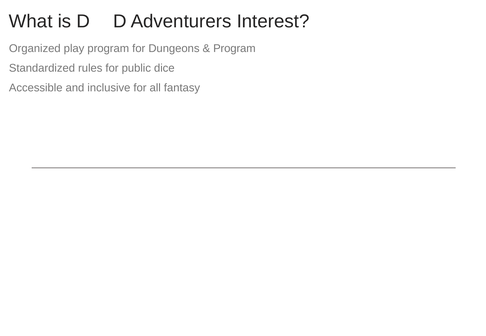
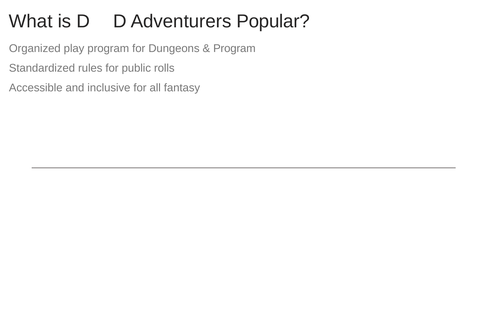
Interest: Interest -> Popular
dice: dice -> rolls
